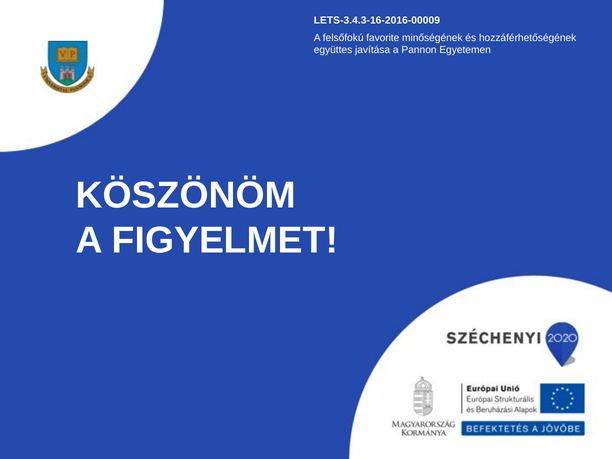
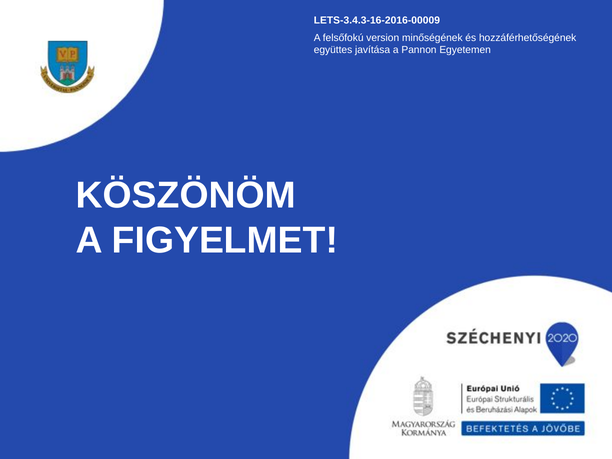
favorite: favorite -> version
